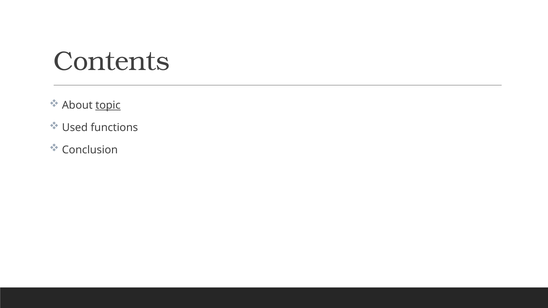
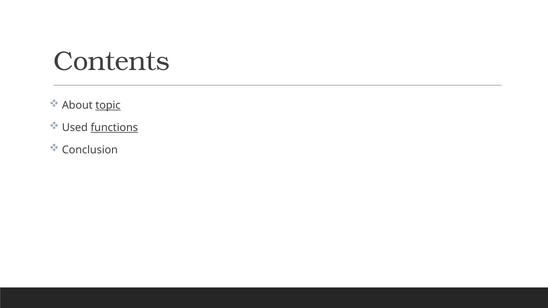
functions underline: none -> present
